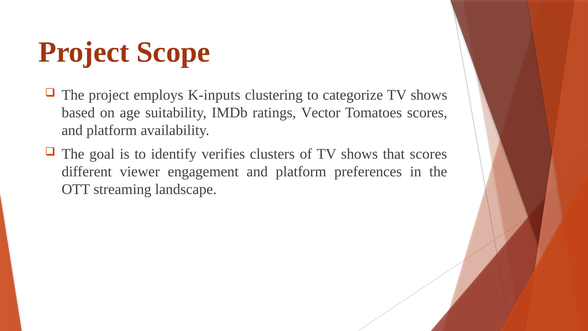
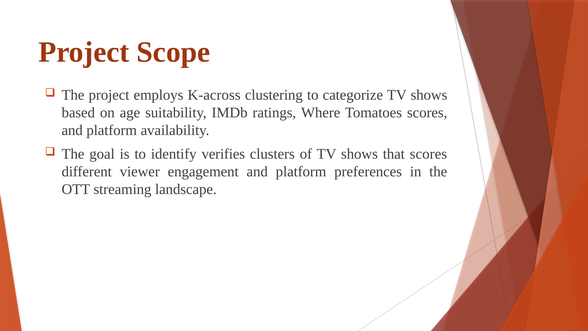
K-inputs: K-inputs -> K-across
Vector: Vector -> Where
